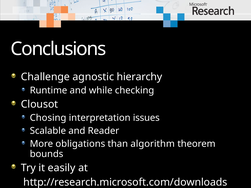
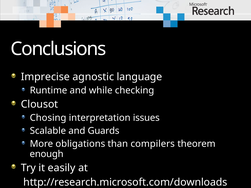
Challenge: Challenge -> Imprecise
hierarchy: hierarchy -> language
Reader: Reader -> Guards
algorithm: algorithm -> compilers
bounds: bounds -> enough
